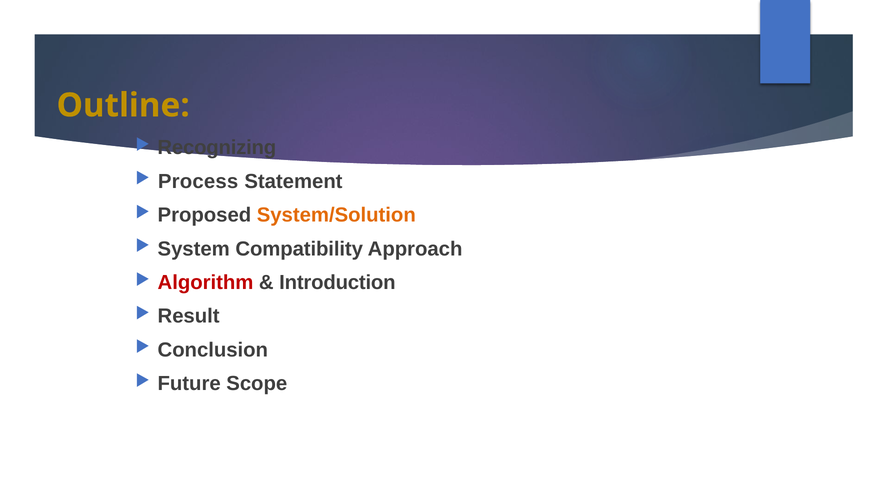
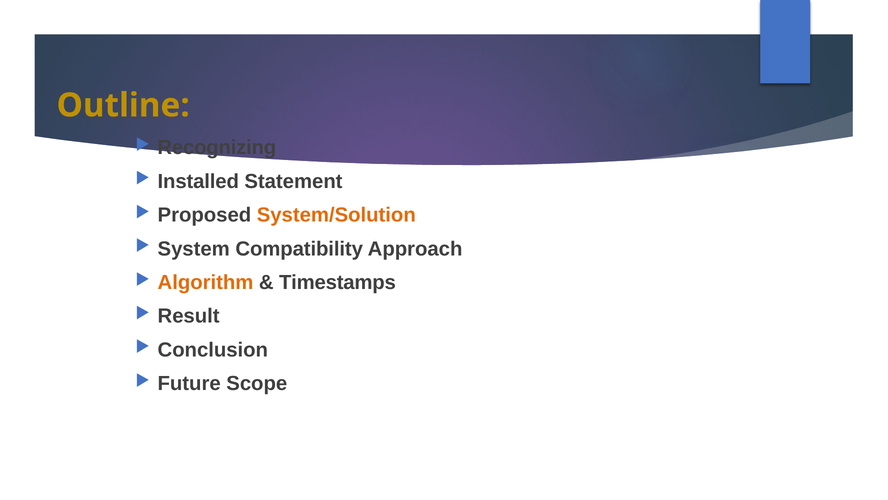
Process: Process -> Installed
Algorithm colour: red -> orange
Introduction: Introduction -> Timestamps
